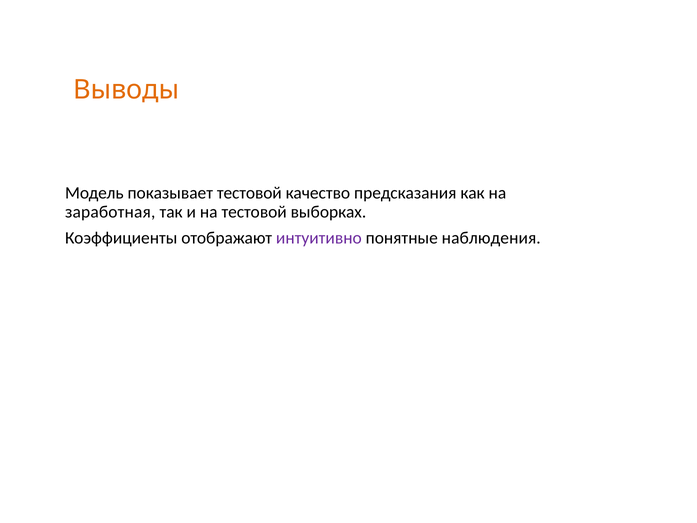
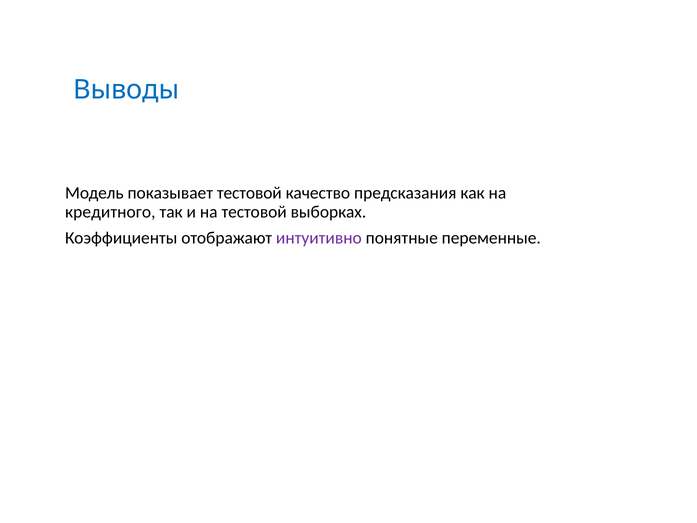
Выводы colour: orange -> blue
заработная: заработная -> кредитного
наблюдения: наблюдения -> переменные
